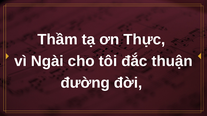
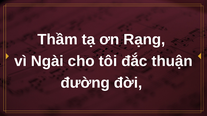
Thực: Thực -> Rạng
